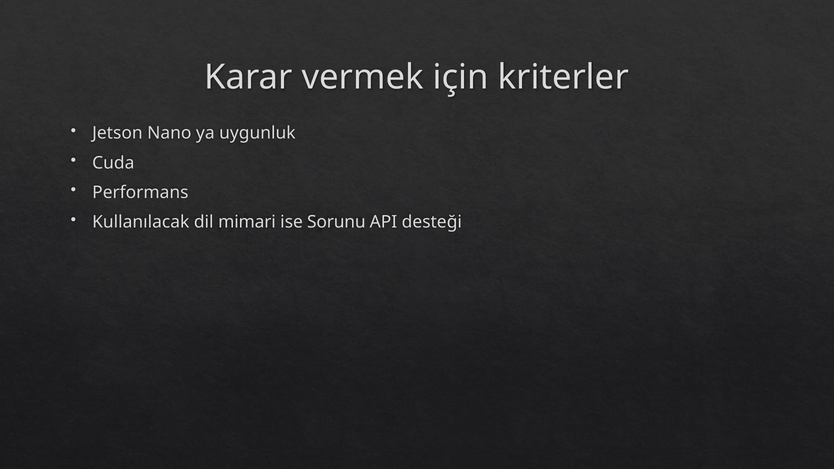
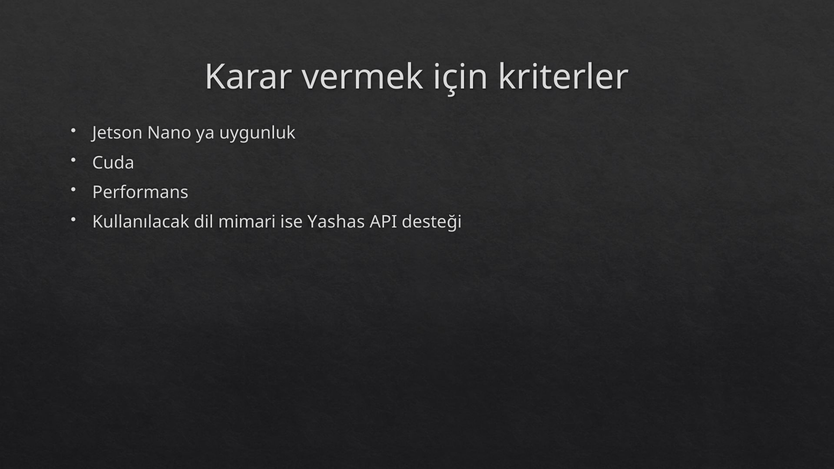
Sorunu: Sorunu -> Yashas
